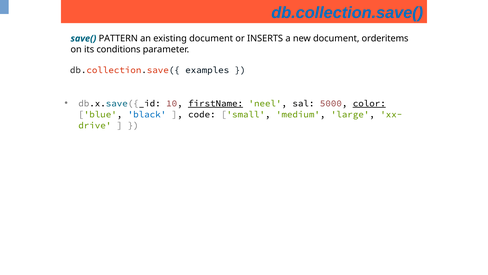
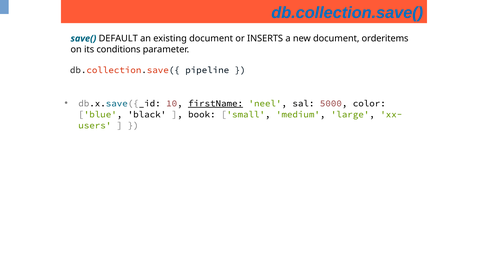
PATTERN: PATTERN -> DEFAULT
examples: examples -> pipeline
color underline: present -> none
black colour: blue -> black
code: code -> book
drive: drive -> users
